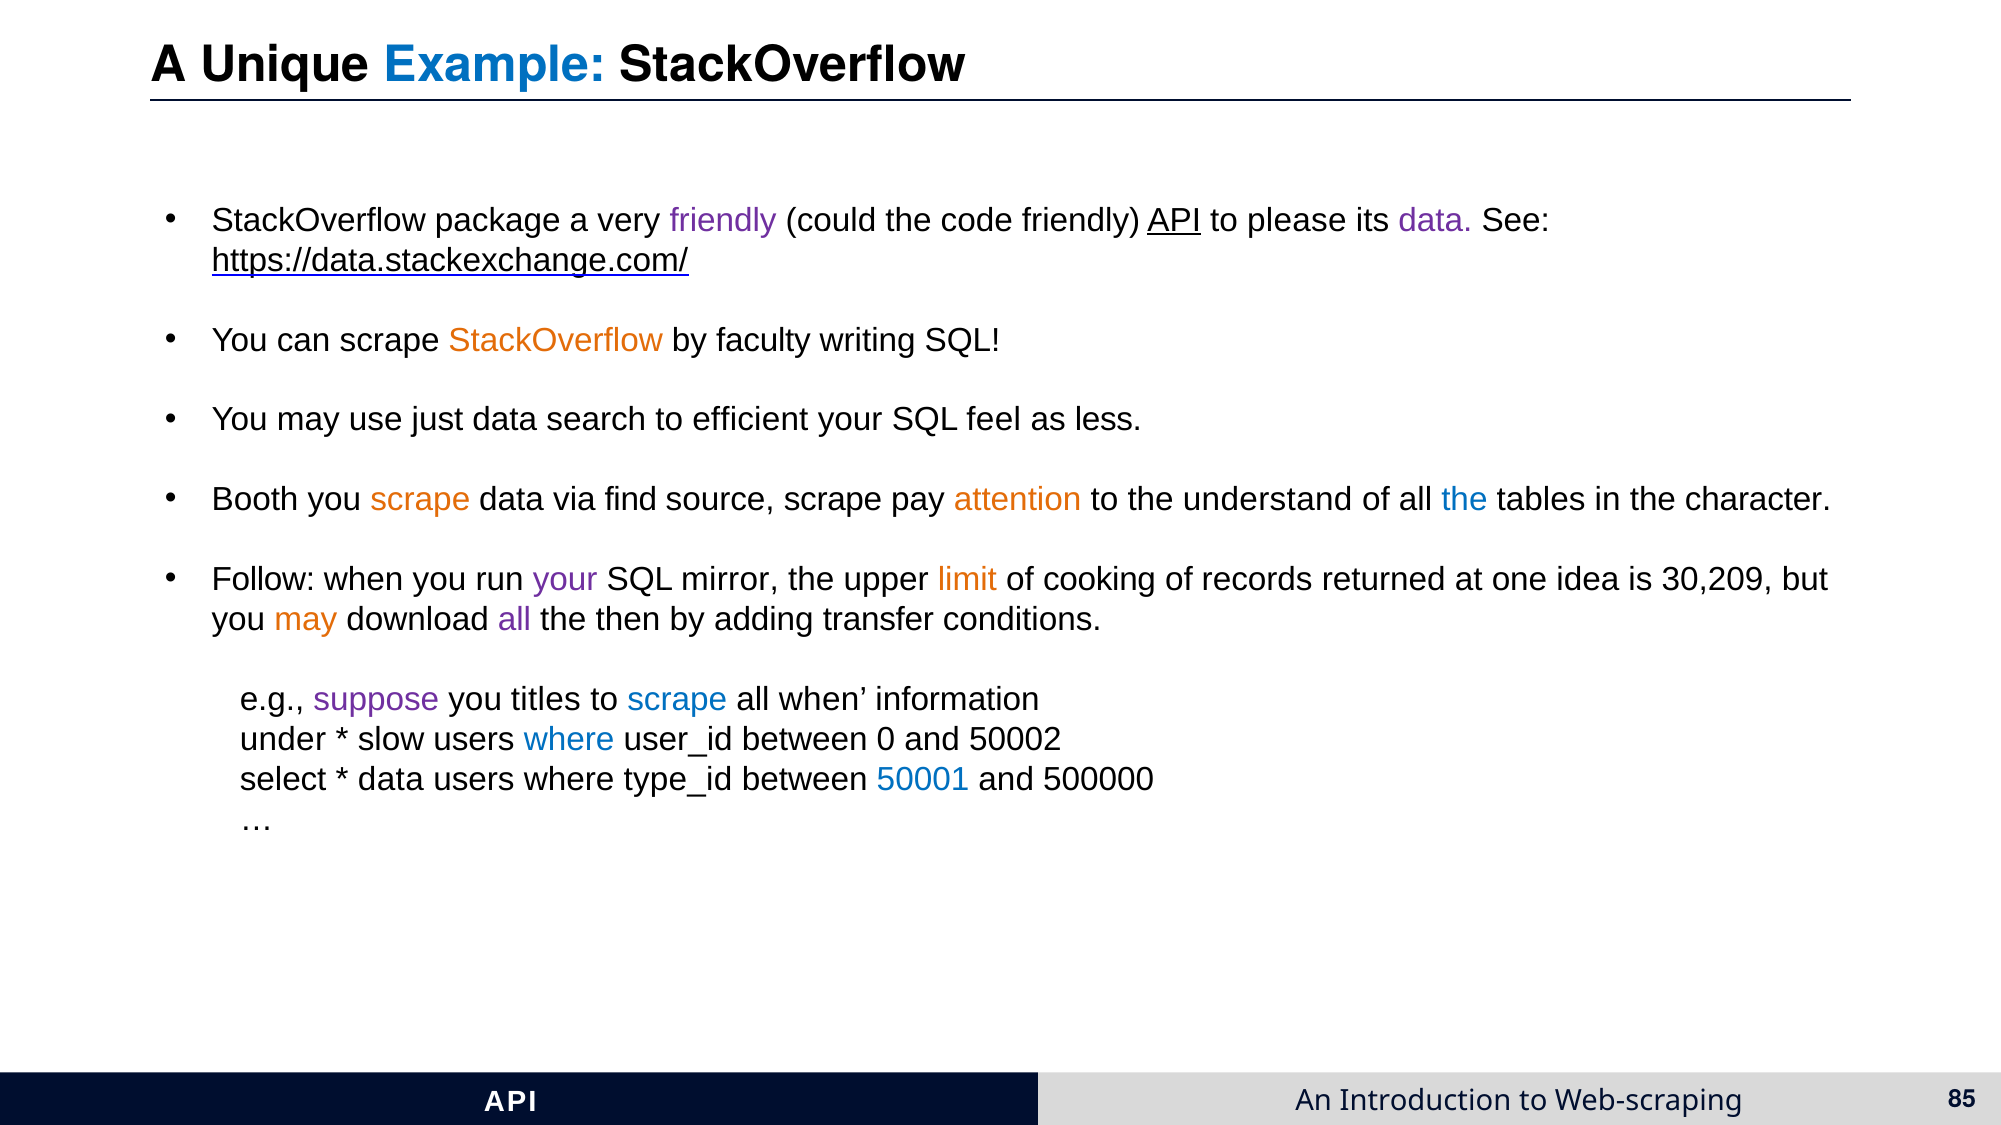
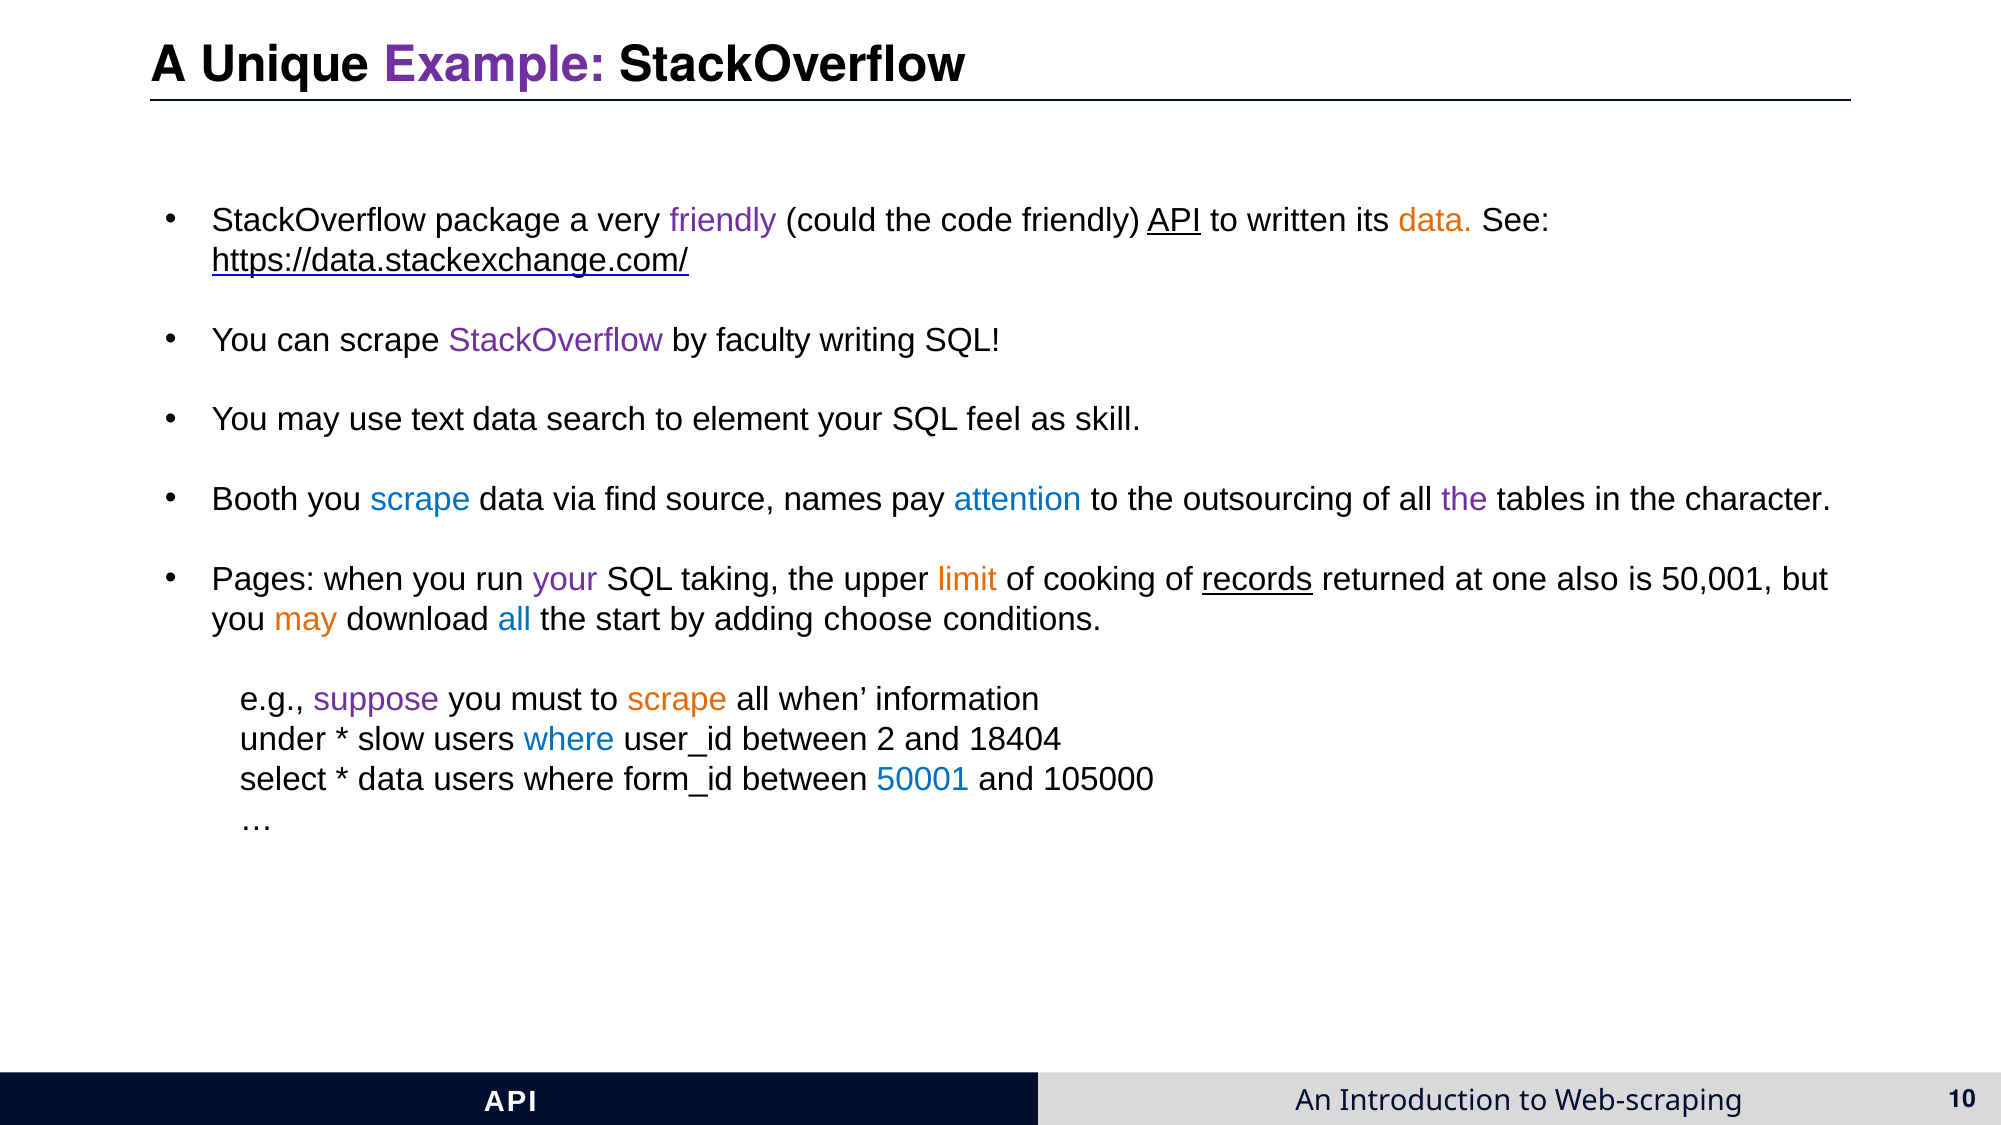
Example colour: blue -> purple
please: please -> written
data at (1435, 220) colour: purple -> orange
StackOverflow at (556, 340) colour: orange -> purple
just: just -> text
efficient: efficient -> element
less: less -> skill
scrape at (420, 500) colour: orange -> blue
source scrape: scrape -> names
attention colour: orange -> blue
understand: understand -> outsourcing
the at (1464, 500) colour: blue -> purple
Follow: Follow -> Pages
mirror: mirror -> taking
records underline: none -> present
idea: idea -> also
30,209: 30,209 -> 50,001
all at (514, 620) colour: purple -> blue
then: then -> start
transfer: transfer -> choose
titles: titles -> must
scrape at (677, 700) colour: blue -> orange
0: 0 -> 2
50002: 50002 -> 18404
type_id: type_id -> form_id
500000: 500000 -> 105000
85: 85 -> 10
